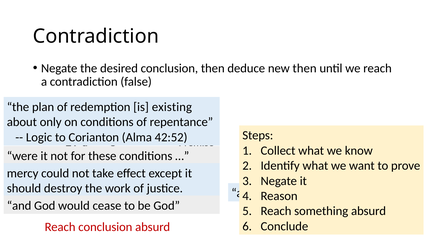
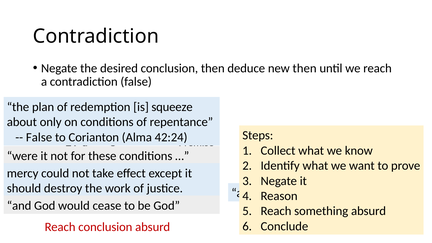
existing: existing -> squeeze
Logic at (39, 137): Logic -> False
42:52: 42:52 -> 42:24
